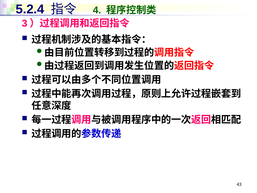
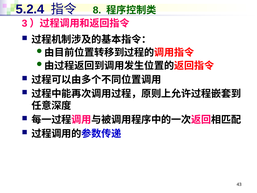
4: 4 -> 8
